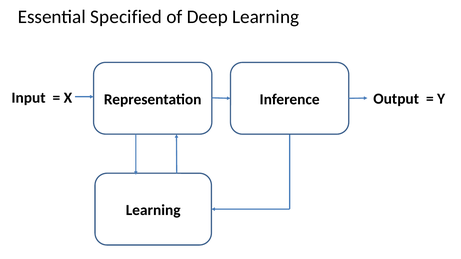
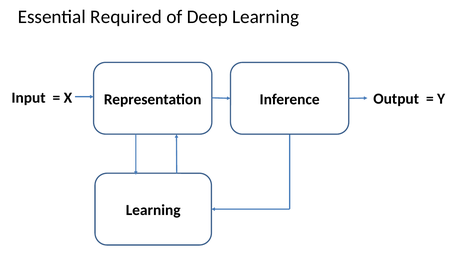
Specified: Specified -> Required
